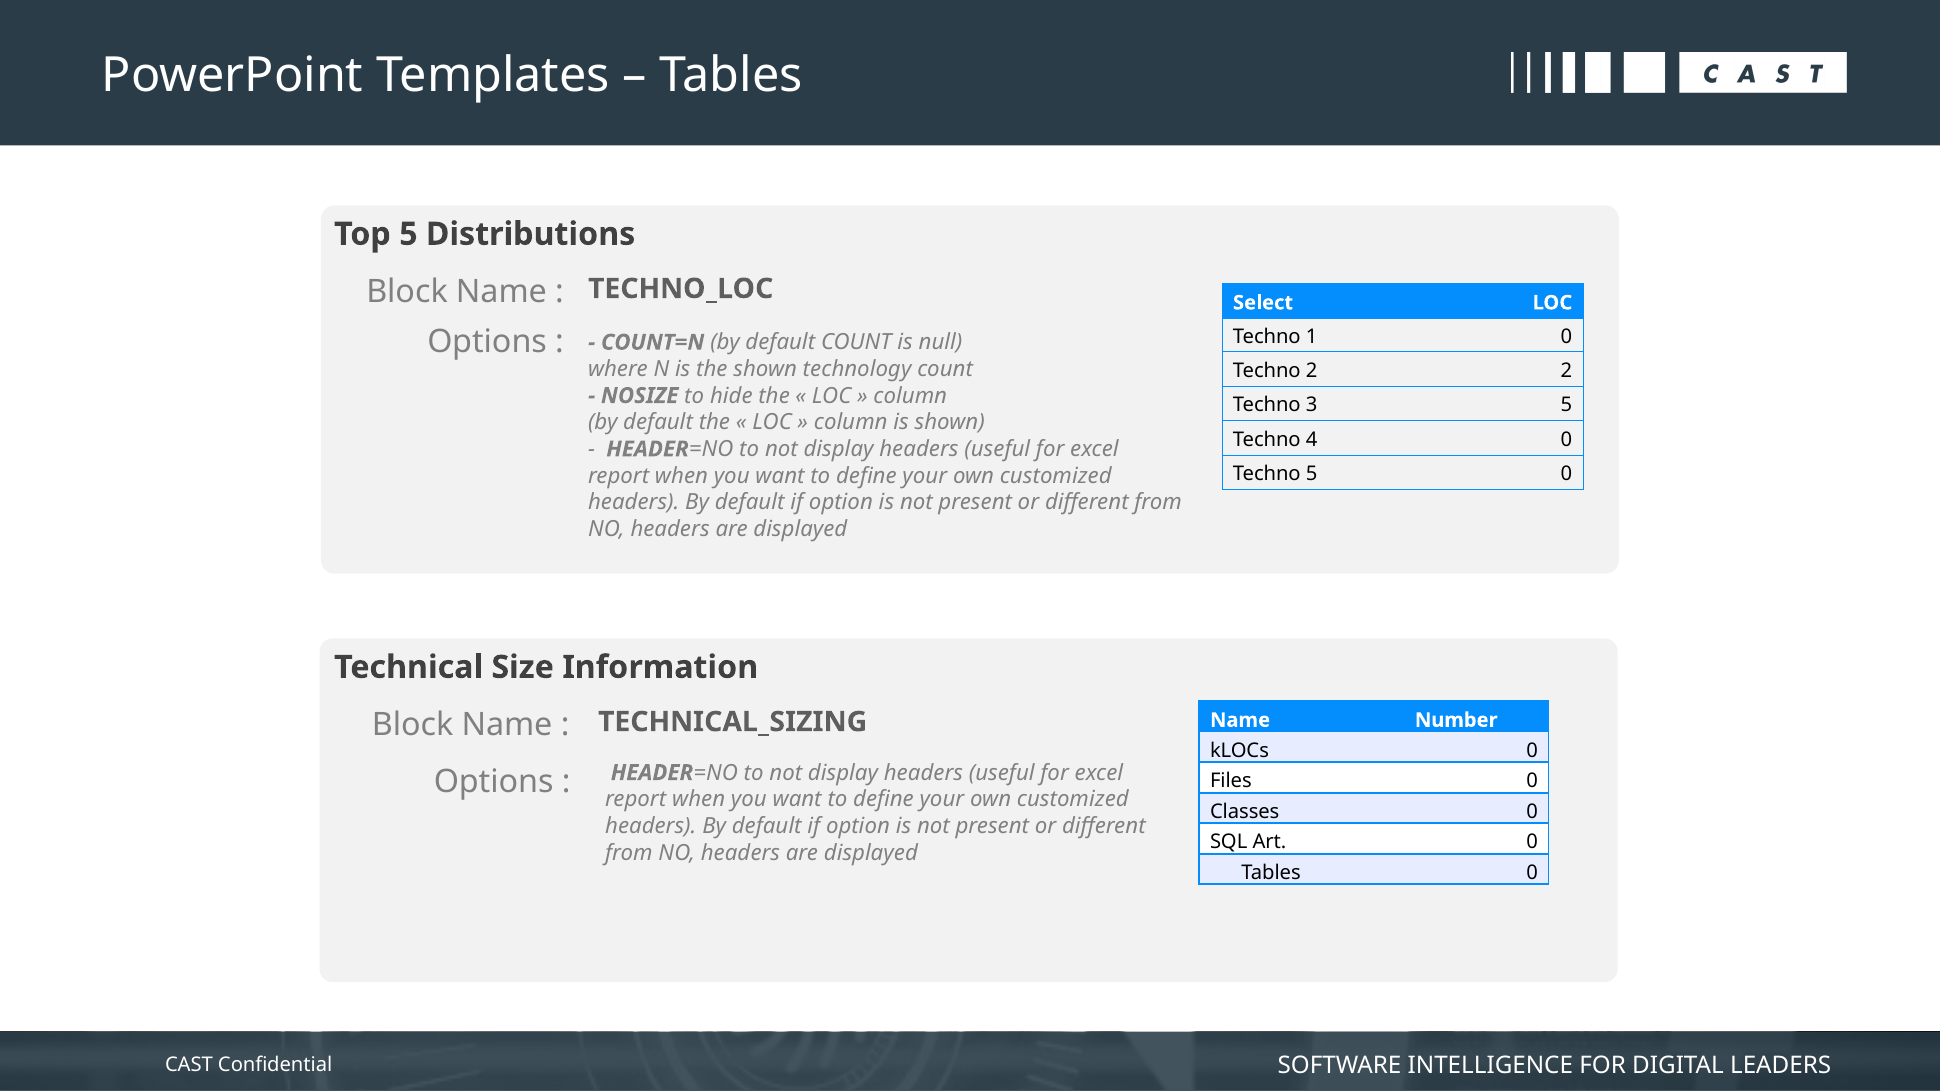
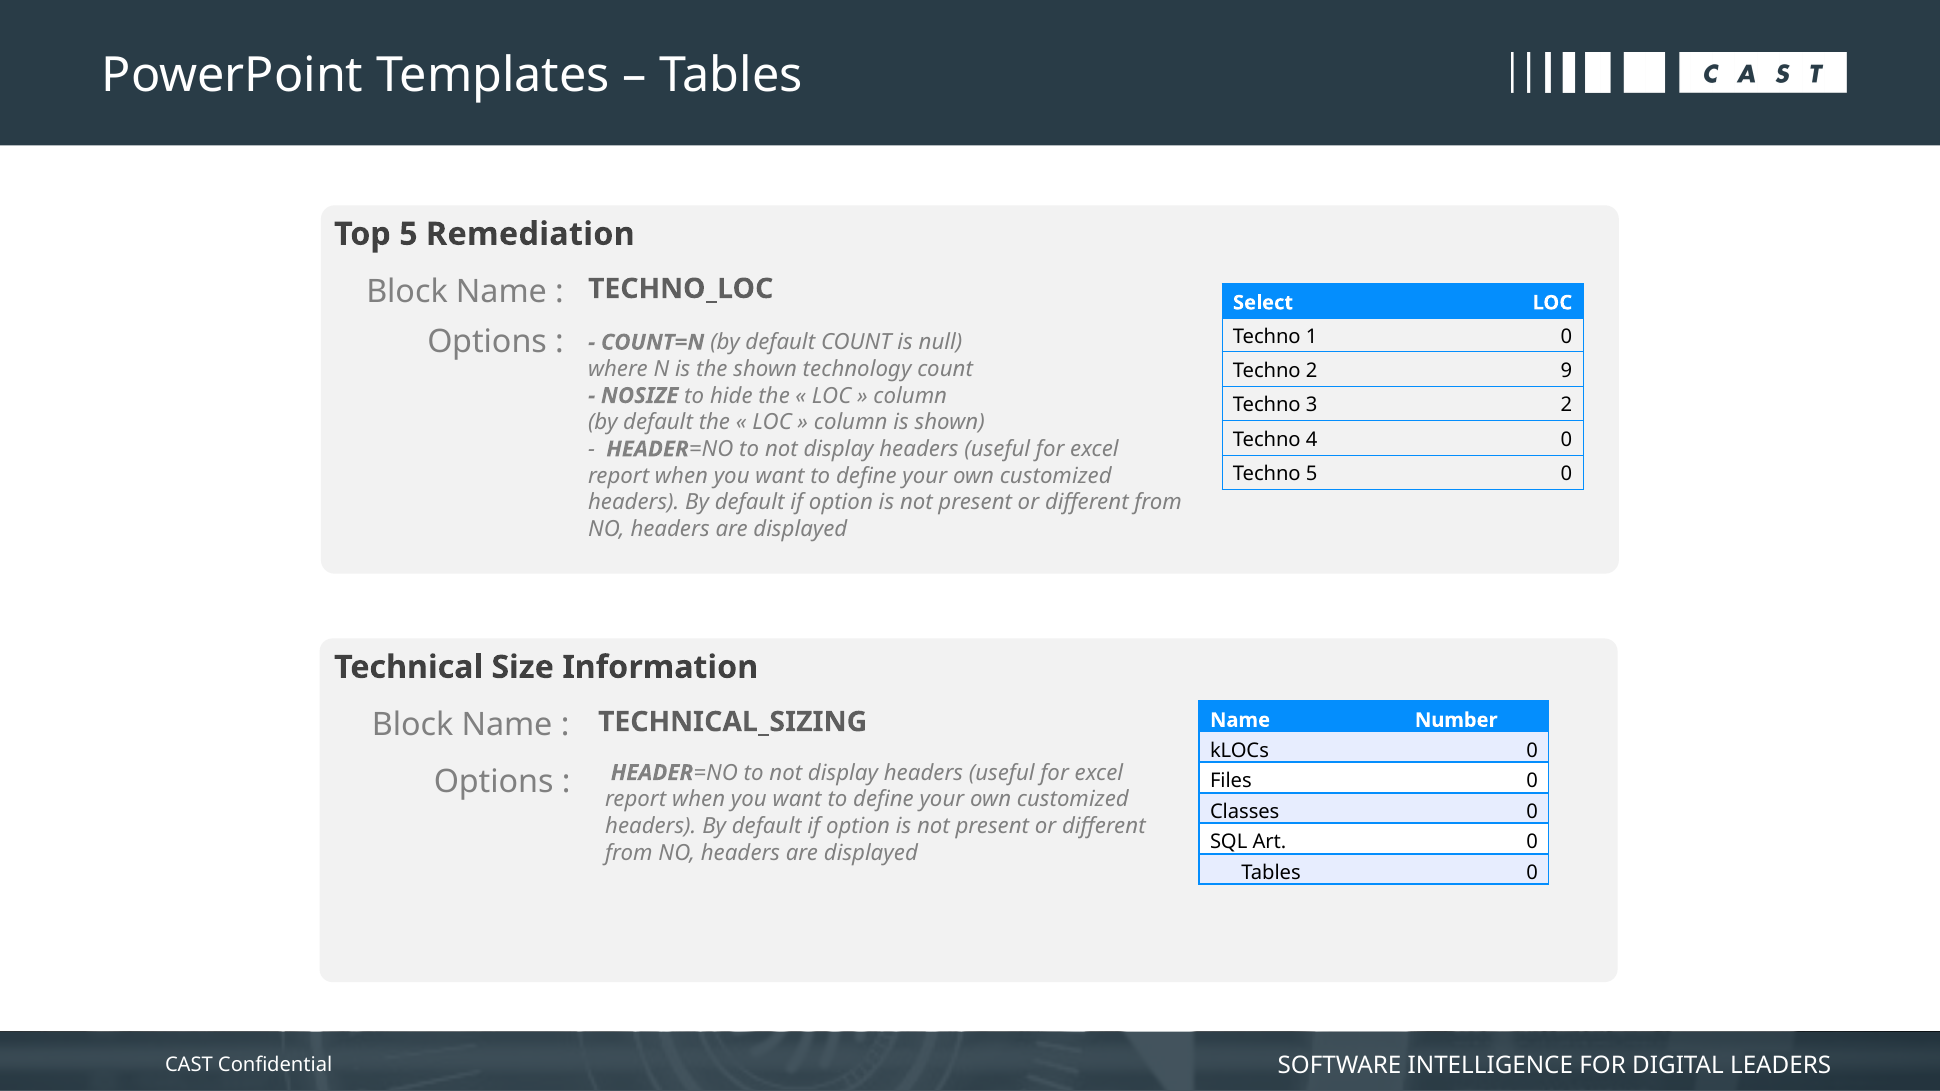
Distributions: Distributions -> Remediation
2 2: 2 -> 9
3 5: 5 -> 2
